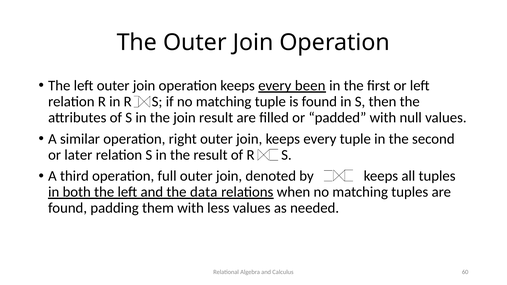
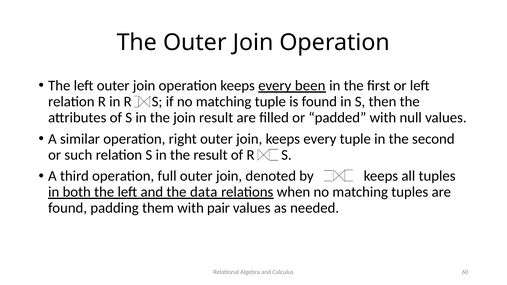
later: later -> such
less: less -> pair
